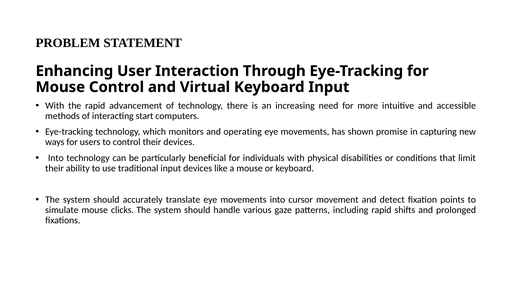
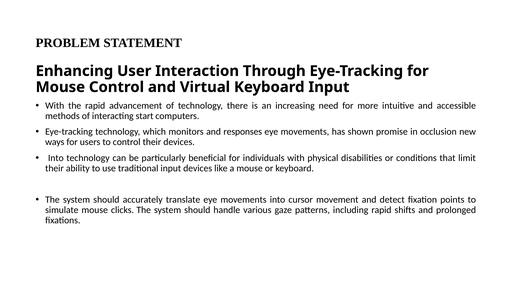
operating: operating -> responses
capturing: capturing -> occlusion
